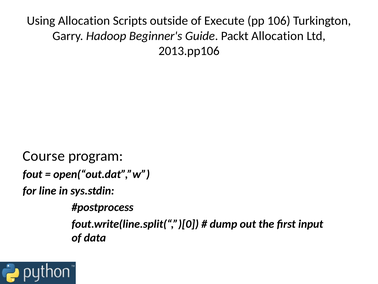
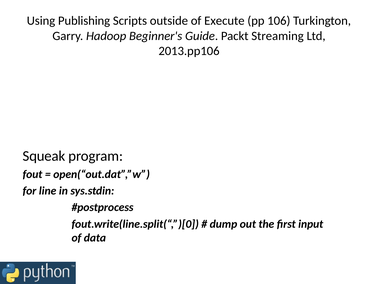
Using Allocation: Allocation -> Publishing
Packt Allocation: Allocation -> Streaming
Course: Course -> Squeak
